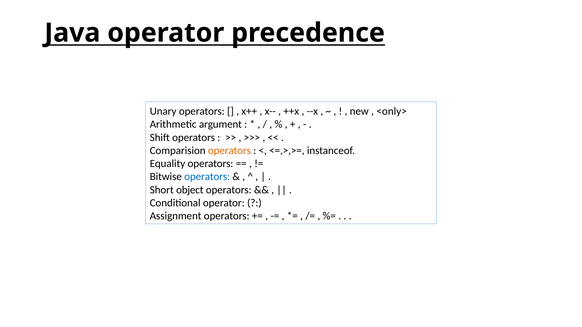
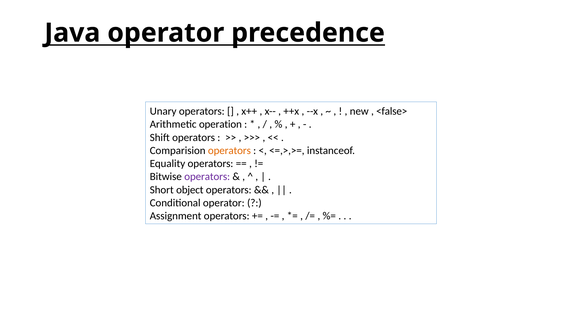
<only>: <only> -> <false>
argument: argument -> operation
operators at (207, 177) colour: blue -> purple
